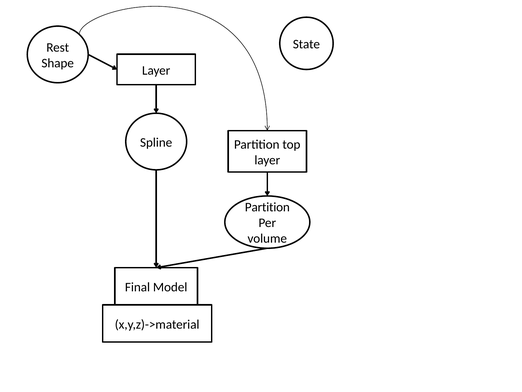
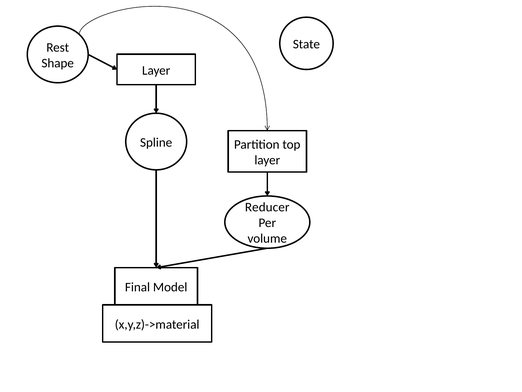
Partition at (267, 207): Partition -> Reducer
